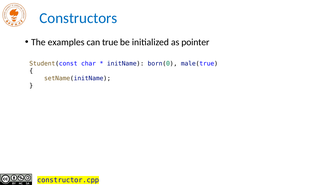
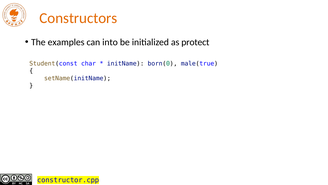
Constructors colour: blue -> orange
true: true -> into
pointer: pointer -> protect
